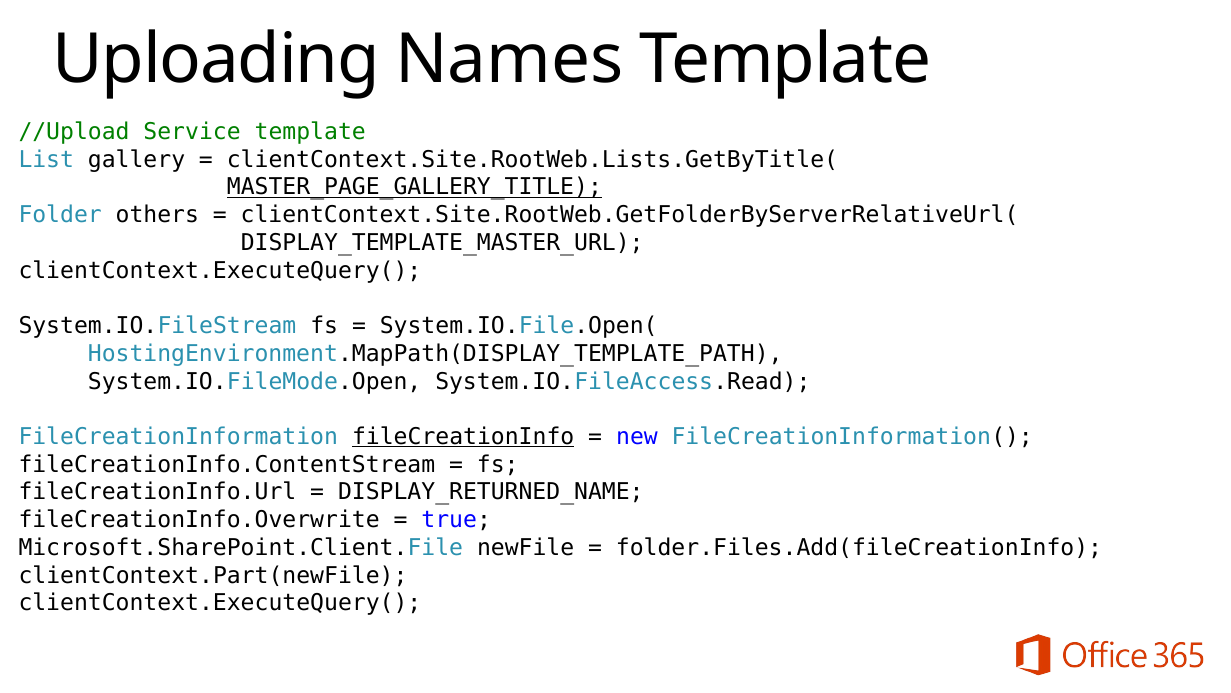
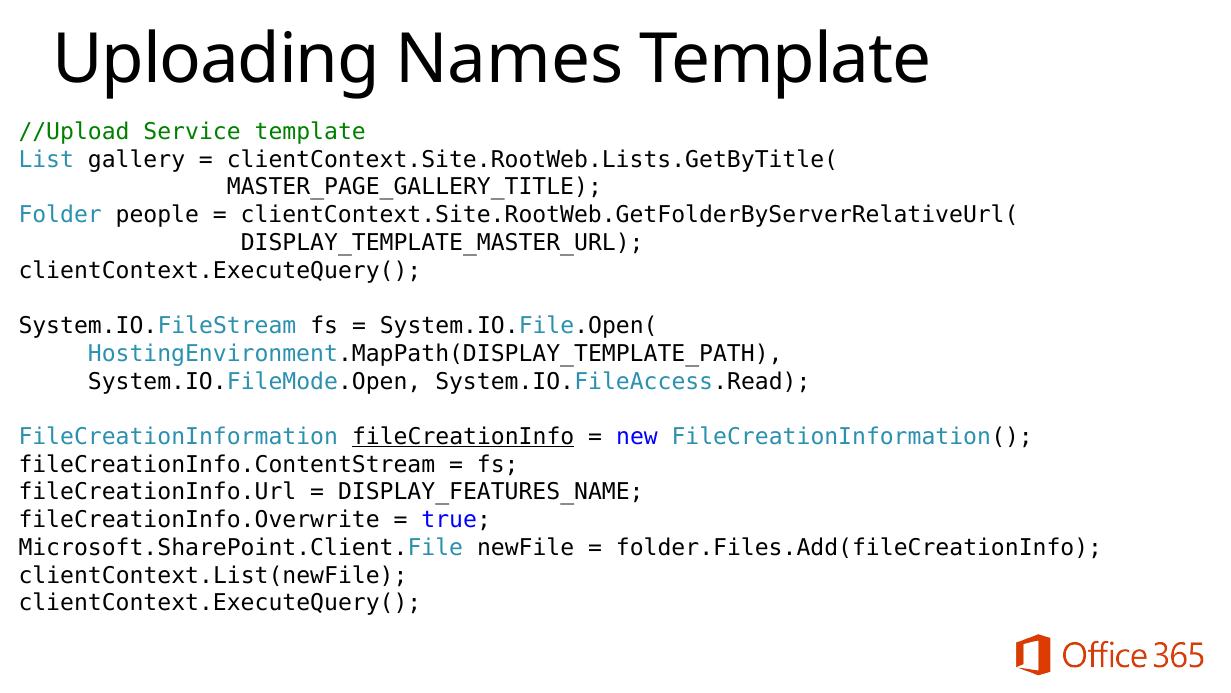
MASTER_PAGE_GALLERY_TITLE underline: present -> none
others: others -> people
DISPLAY_RETURNED_NAME: DISPLAY_RETURNED_NAME -> DISPLAY_FEATURES_NAME
clientContext.Part(newFile: clientContext.Part(newFile -> clientContext.List(newFile
